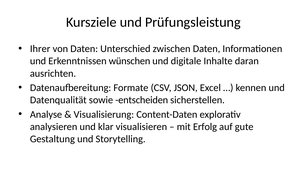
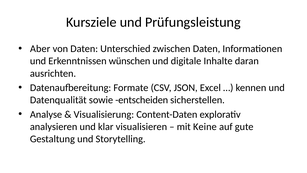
Ihrer: Ihrer -> Aber
Erfolg: Erfolg -> Keine
